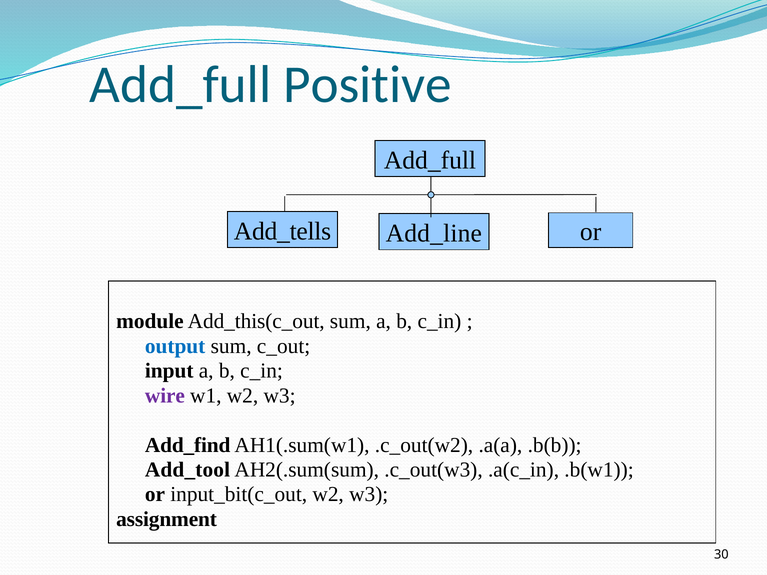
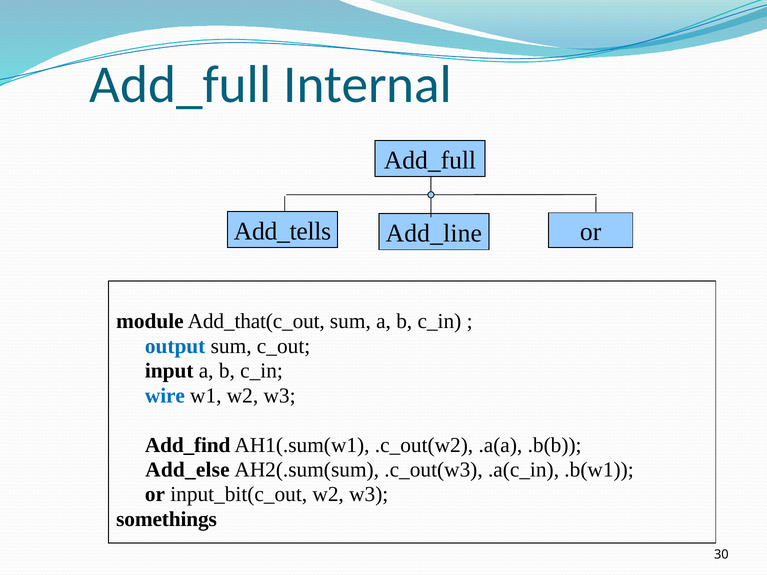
Positive: Positive -> Internal
Add_this(c_out: Add_this(c_out -> Add_that(c_out
wire colour: purple -> blue
Add_tool: Add_tool -> Add_else
assignment: assignment -> somethings
